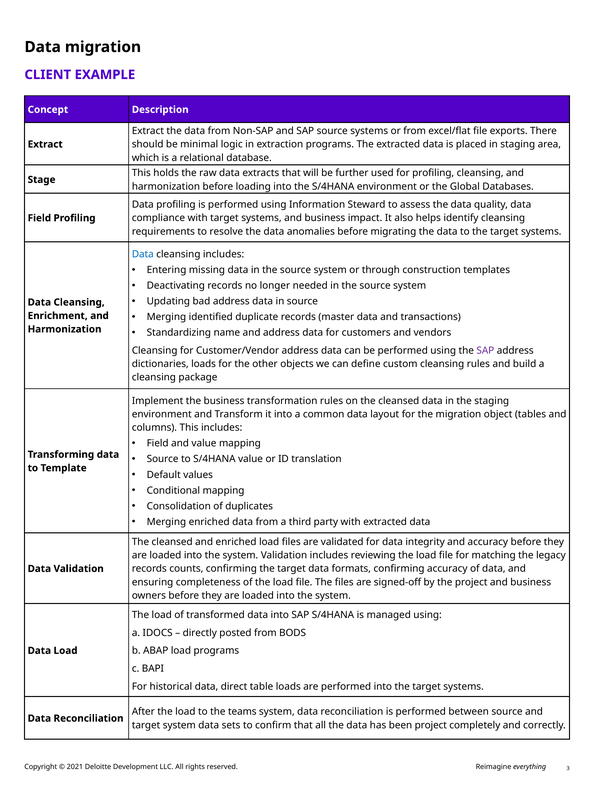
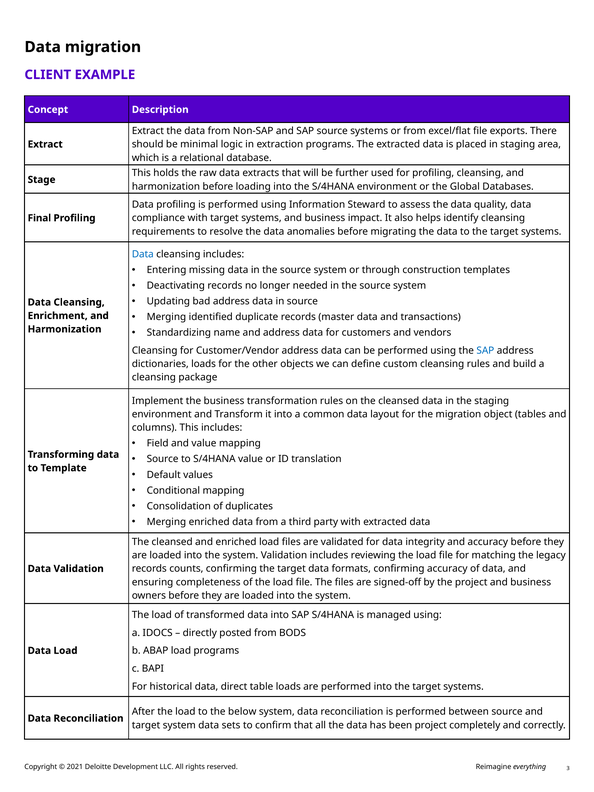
Field at (39, 218): Field -> Final
SAP at (485, 350) colour: purple -> blue
teams: teams -> below
